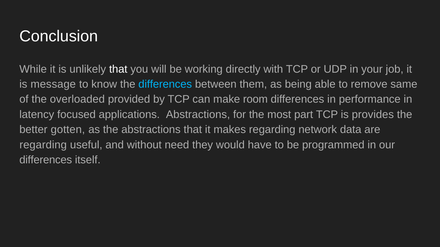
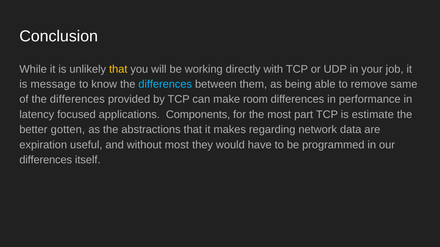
that at (118, 69) colour: white -> yellow
of the overloaded: overloaded -> differences
applications Abstractions: Abstractions -> Components
provides: provides -> estimate
regarding at (43, 145): regarding -> expiration
without need: need -> most
